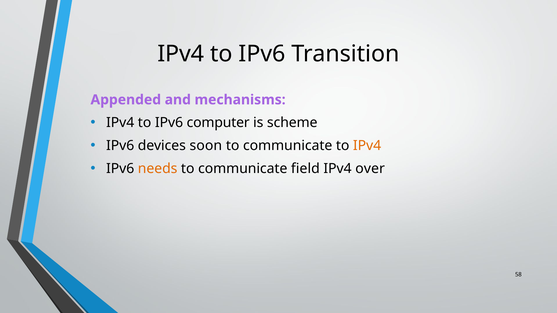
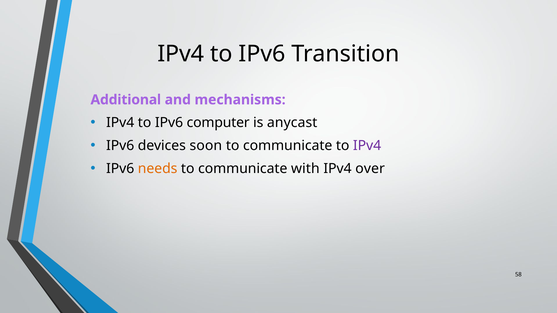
Appended: Appended -> Additional
scheme: scheme -> anycast
IPv4 at (367, 146) colour: orange -> purple
field: field -> with
